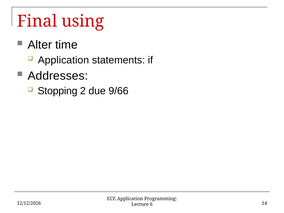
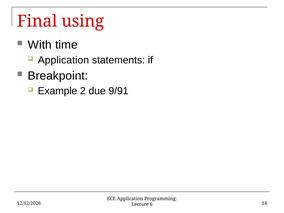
Alter: Alter -> With
Addresses: Addresses -> Breakpoint
Stopping: Stopping -> Example
9/66: 9/66 -> 9/91
